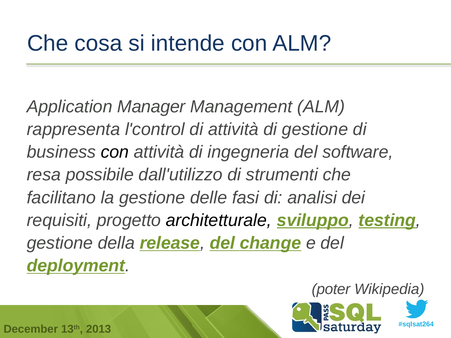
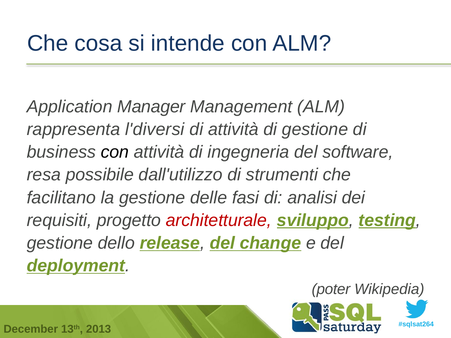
l'control: l'control -> l'diversi
architetturale colour: black -> red
della: della -> dello
